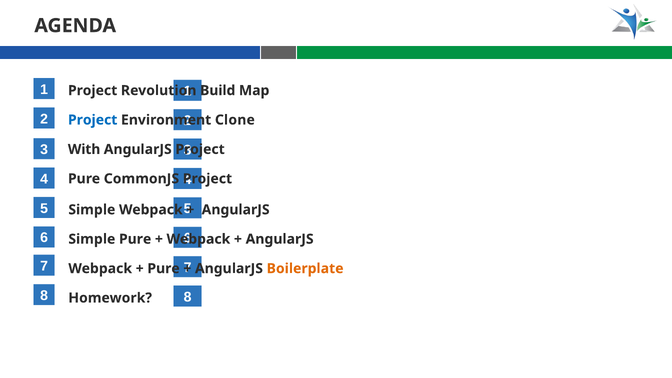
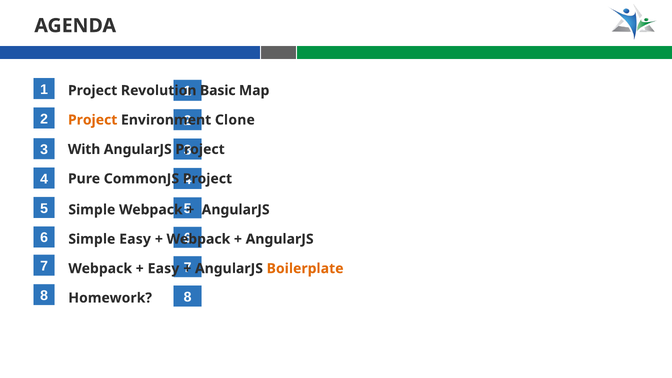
Build: Build -> Basic
Project at (93, 120) colour: blue -> orange
Simple Pure: Pure -> Easy
Pure at (164, 269): Pure -> Easy
